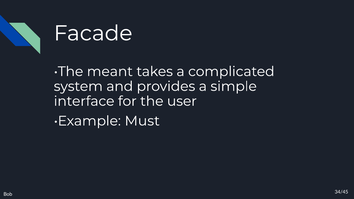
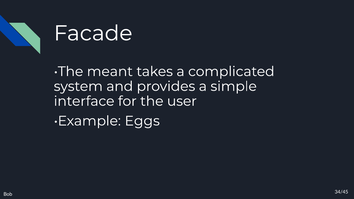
Must: Must -> Eggs
